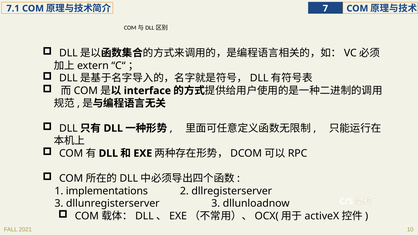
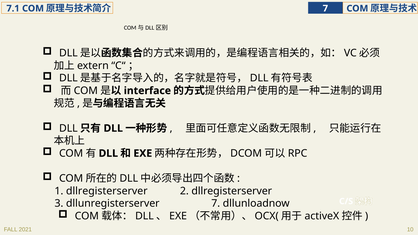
1 implementations: implementations -> dllregisterserver
dllunregisterserver 3: 3 -> 7
